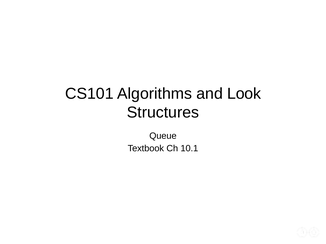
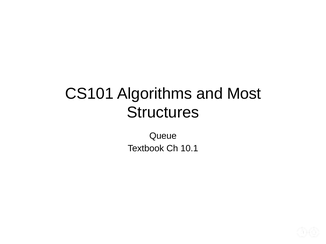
Look: Look -> Most
